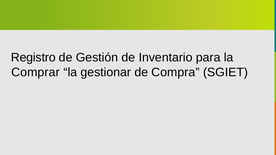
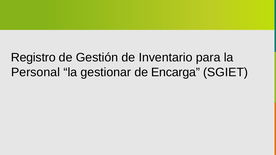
Comprar: Comprar -> Personal
Compra: Compra -> Encarga
